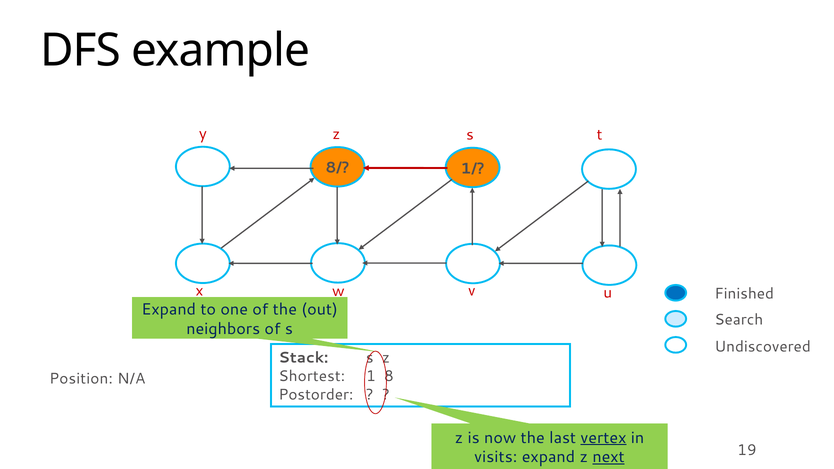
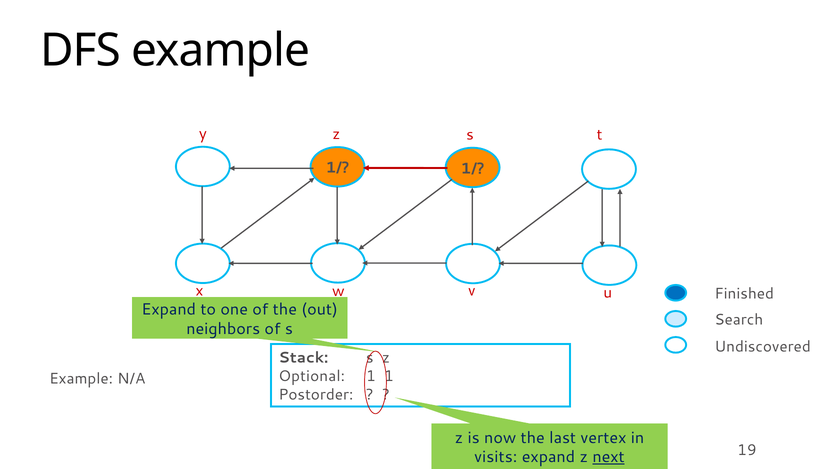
8/ at (337, 168): 8/ -> 1/
Shortest: Shortest -> Optional
1 8: 8 -> 1
Position at (81, 379): Position -> Example
vertex underline: present -> none
